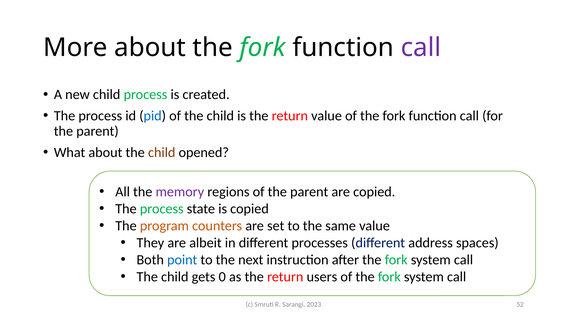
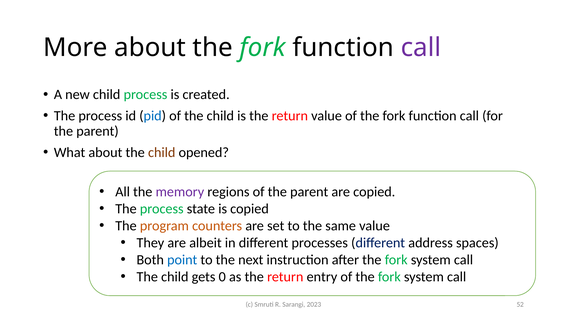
users: users -> entry
